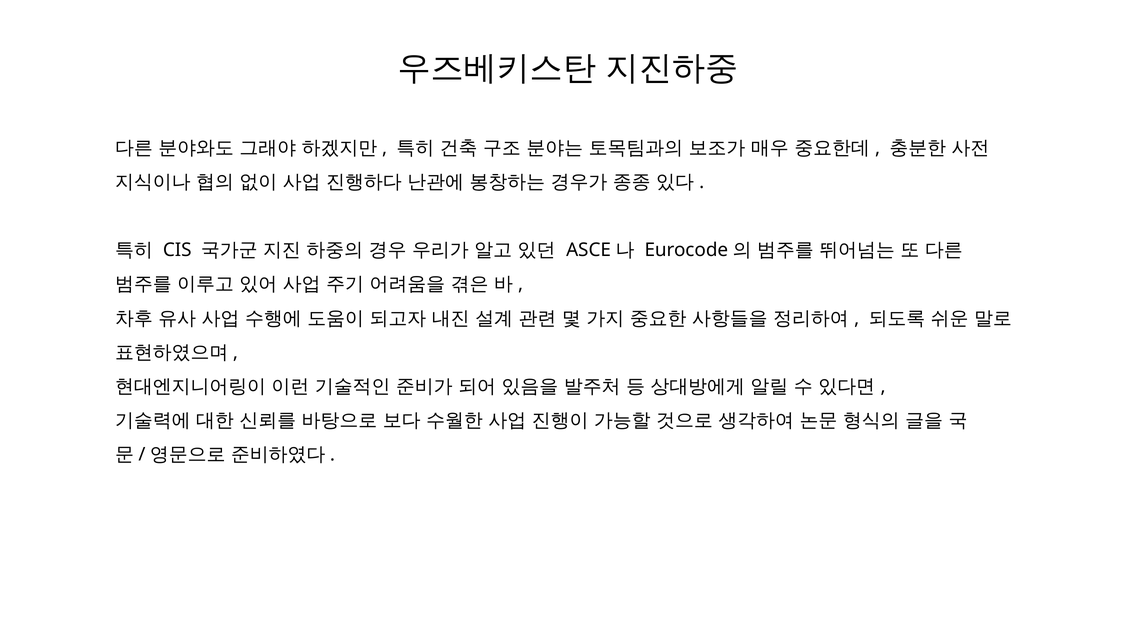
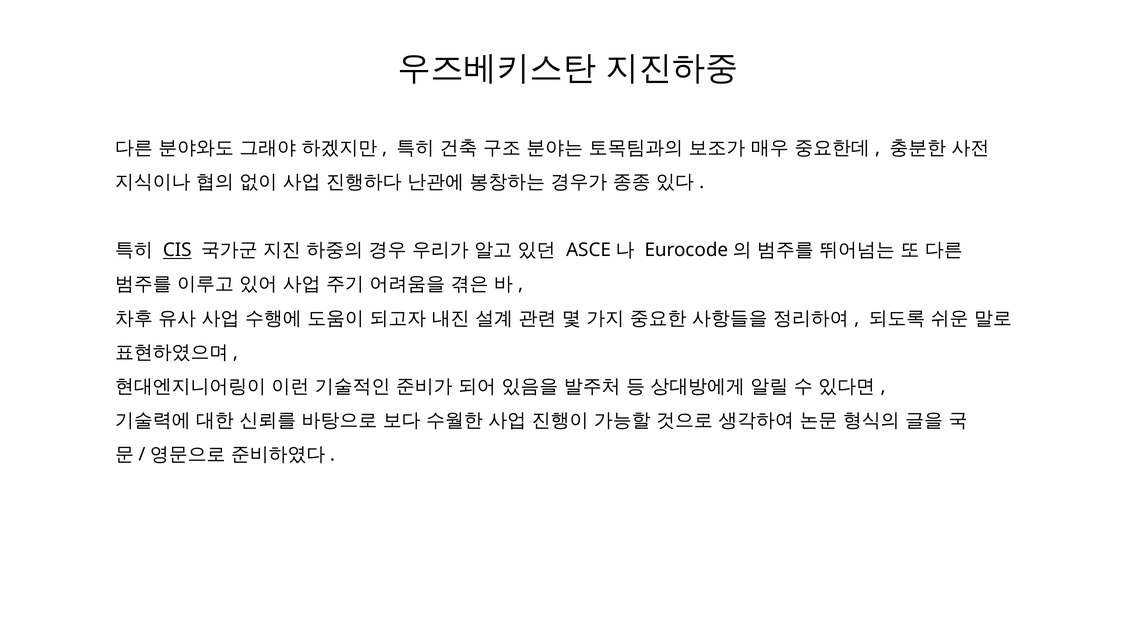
CIS underline: none -> present
